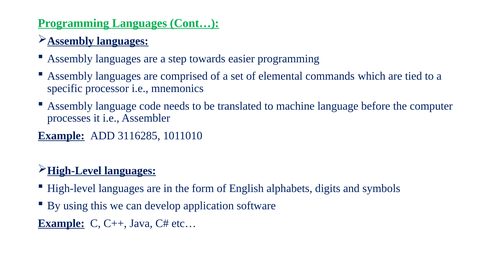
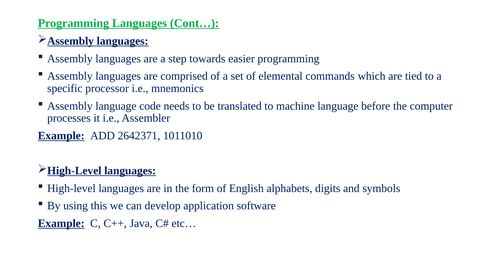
3116285: 3116285 -> 2642371
